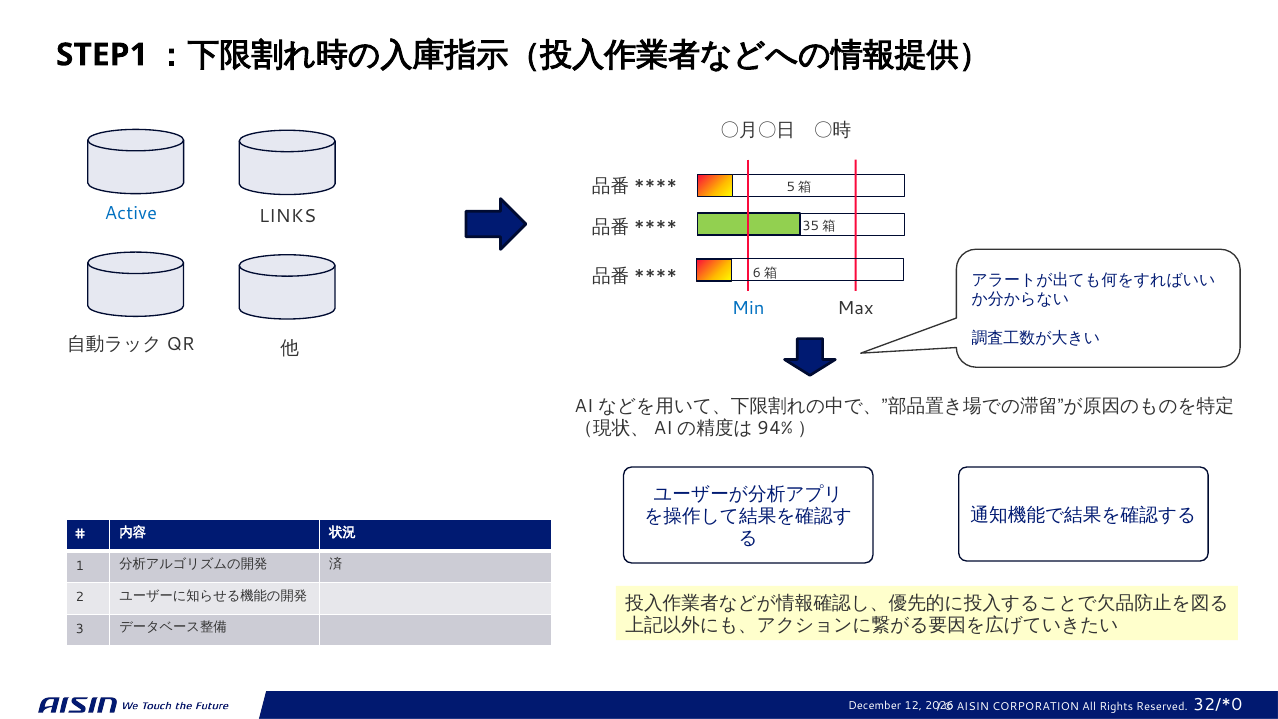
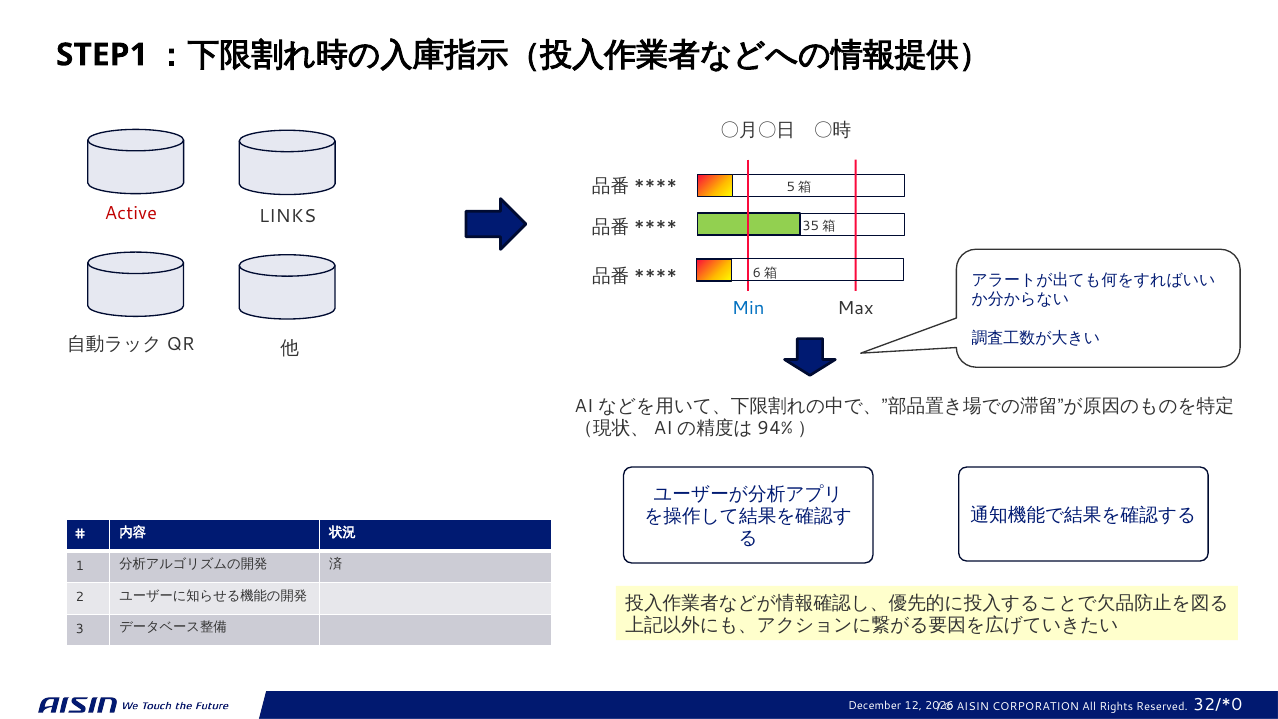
Active colour: blue -> red
